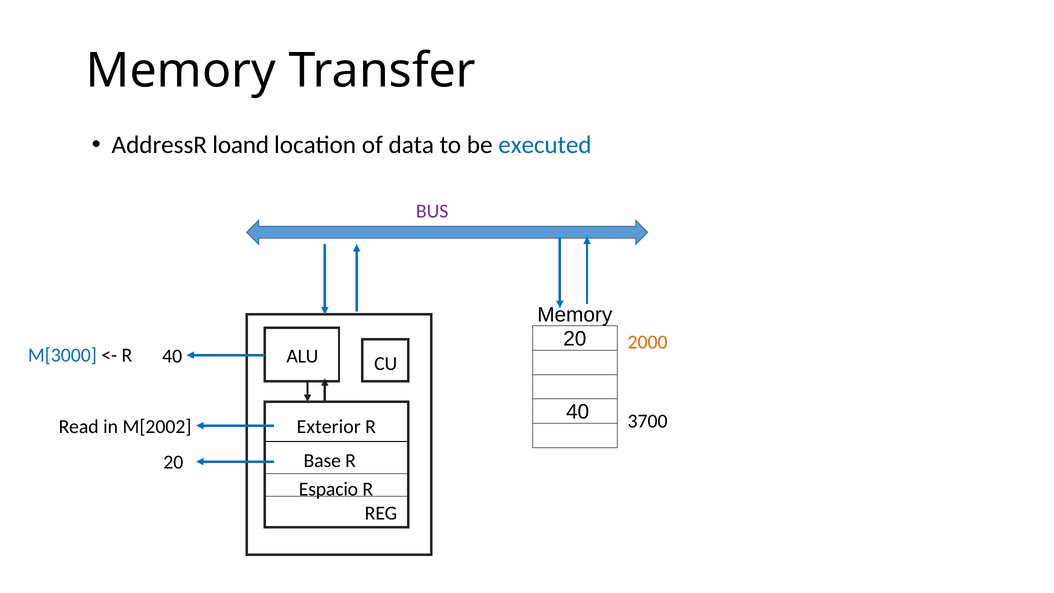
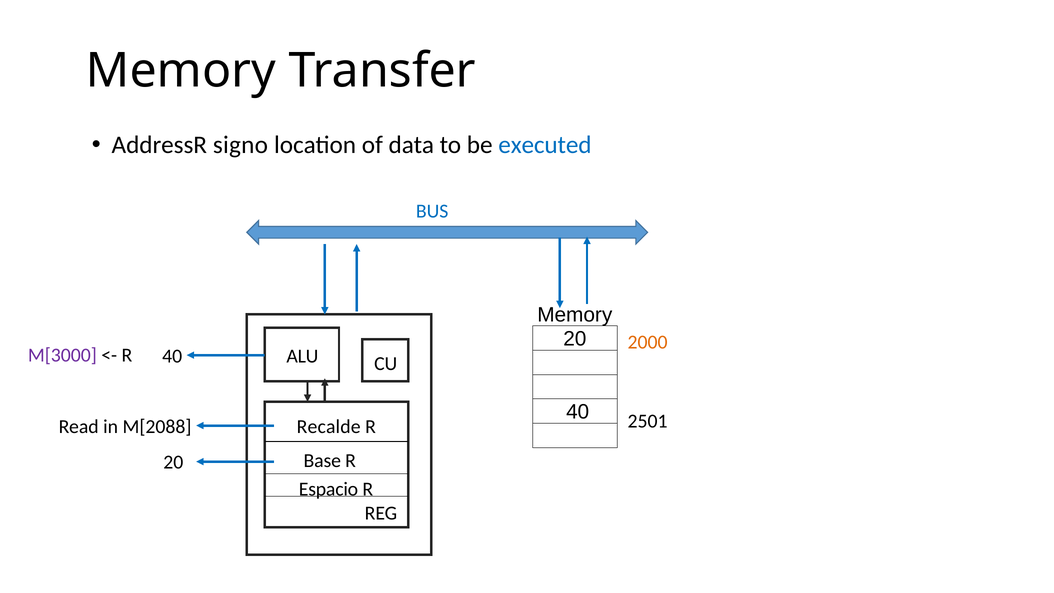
loand: loand -> signo
BUS colour: purple -> blue
M[3000 colour: blue -> purple
3700: 3700 -> 2501
M[2002: M[2002 -> M[2088
Exterior: Exterior -> Recalde
